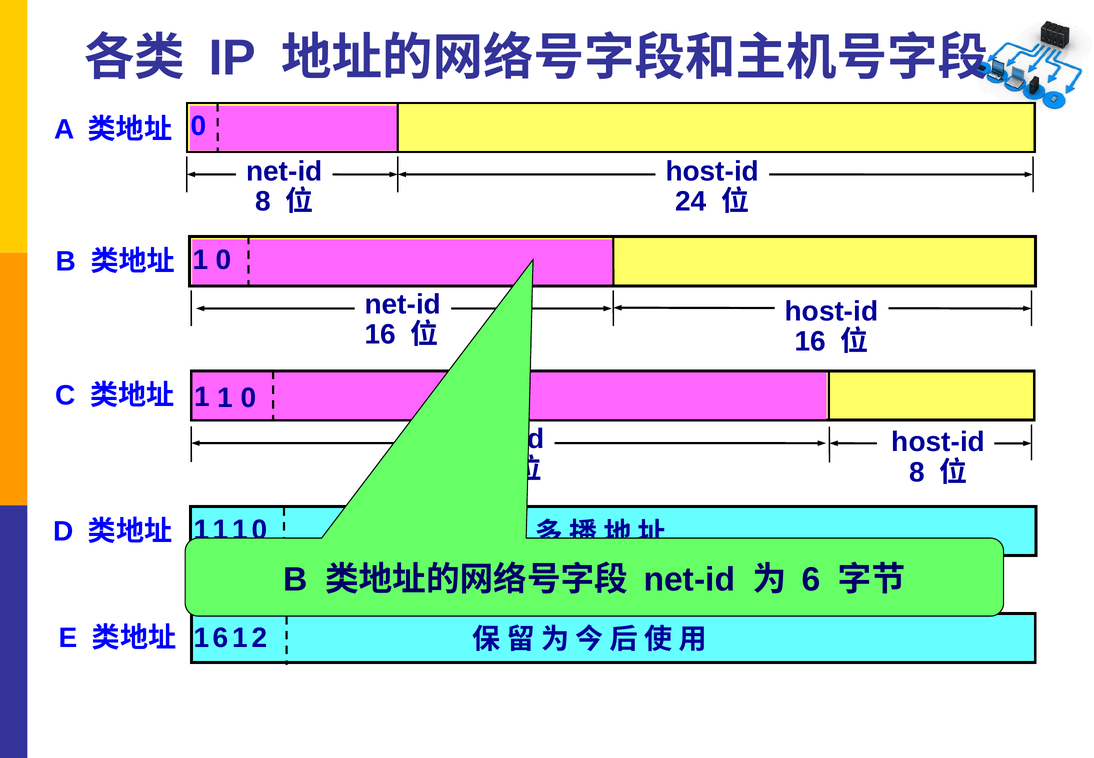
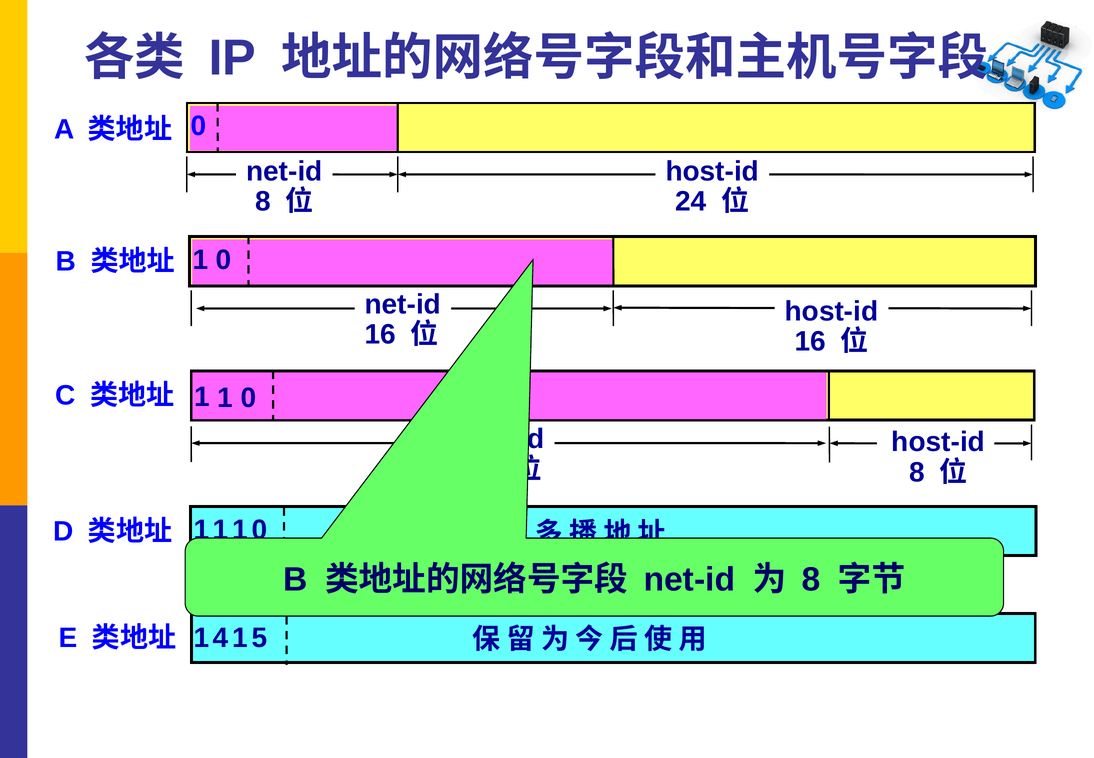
6 at (811, 579): 6 -> 8
1 6: 6 -> 4
2: 2 -> 5
